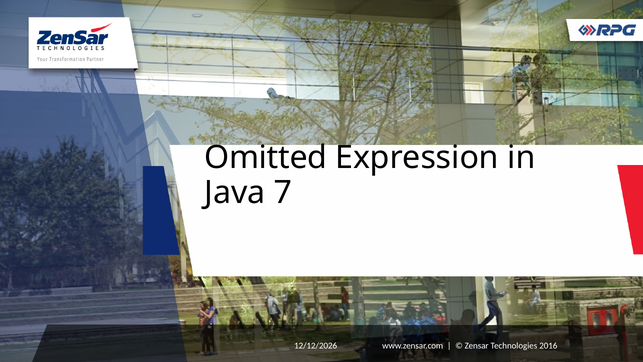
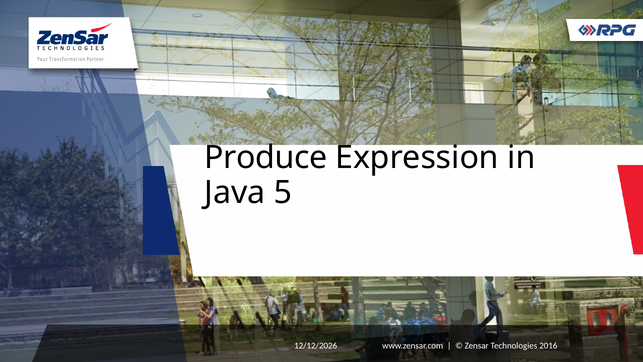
Omitted: Omitted -> Produce
7: 7 -> 5
